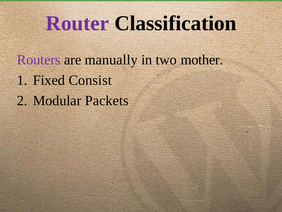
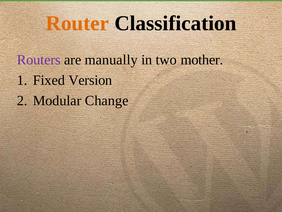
Router colour: purple -> orange
Consist: Consist -> Version
Packets: Packets -> Change
